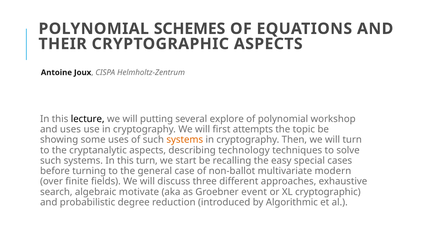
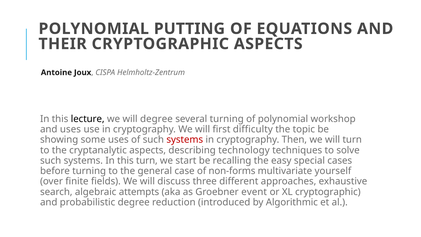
SCHEMES: SCHEMES -> PUTTING
will putting: putting -> degree
several explore: explore -> turning
attempts: attempts -> difficulty
systems at (185, 140) colour: orange -> red
non-ballot: non-ballot -> non-forms
modern: modern -> yourself
motivate: motivate -> attempts
